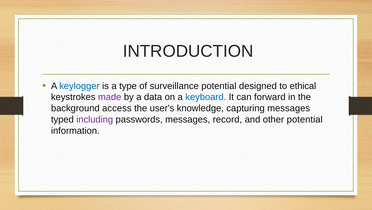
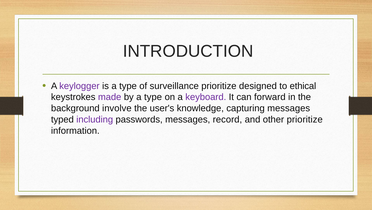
keylogger colour: blue -> purple
surveillance potential: potential -> prioritize
by a data: data -> type
keyboard colour: blue -> purple
access: access -> involve
other potential: potential -> prioritize
